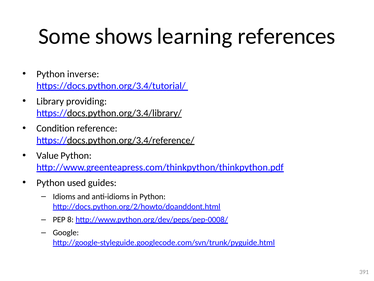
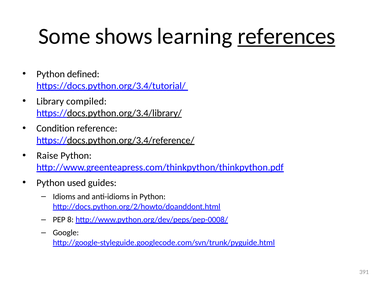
references underline: none -> present
inverse: inverse -> defined
providing: providing -> compiled
Value: Value -> Raise
